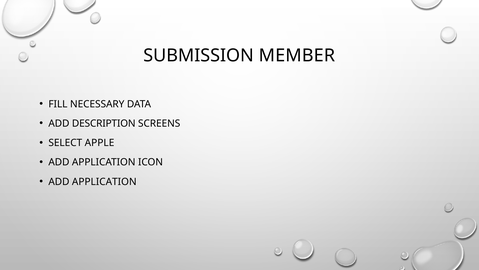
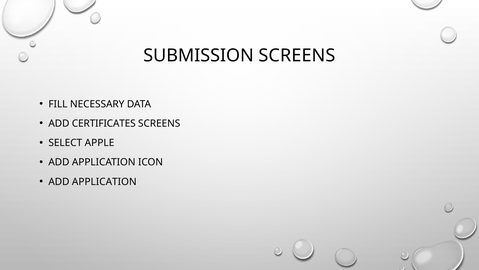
SUBMISSION MEMBER: MEMBER -> SCREENS
DESCRIPTION: DESCRIPTION -> CERTIFICATES
